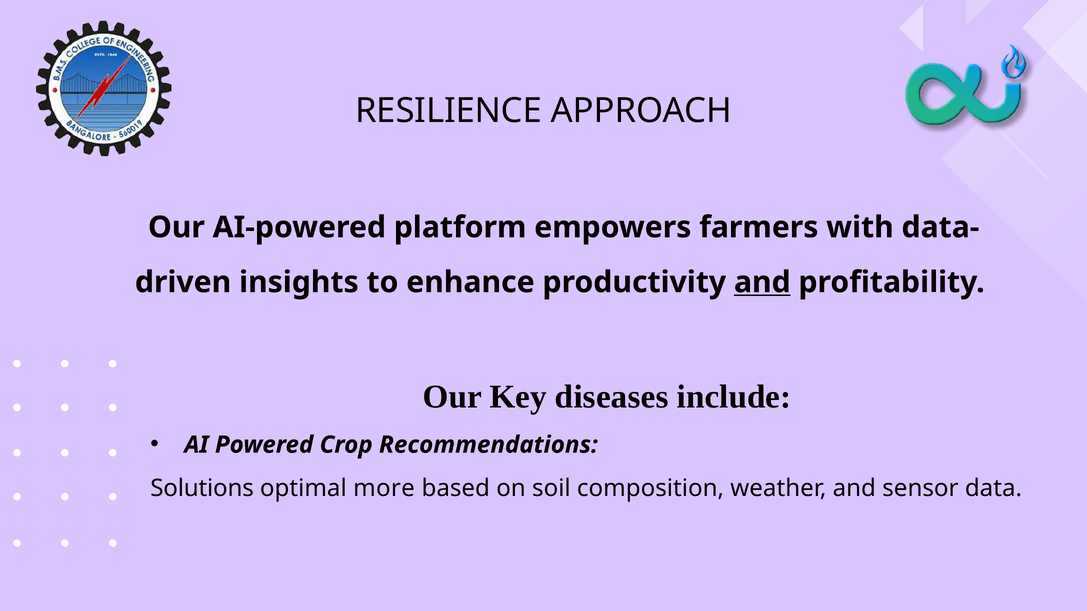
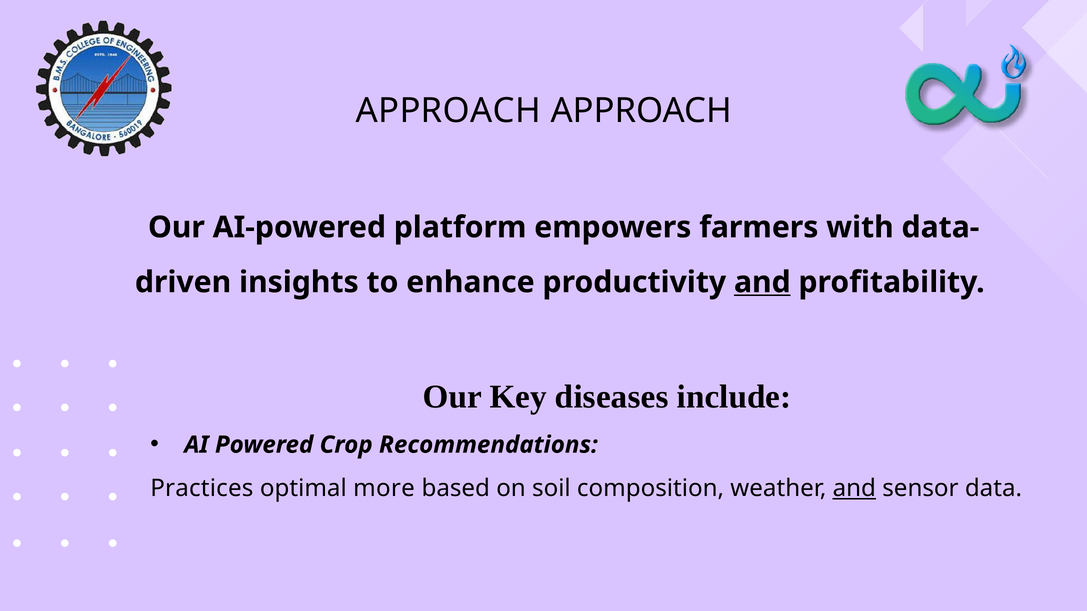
RESILIENCE at (449, 111): RESILIENCE -> APPROACH
Solutions: Solutions -> Practices
and at (854, 489) underline: none -> present
